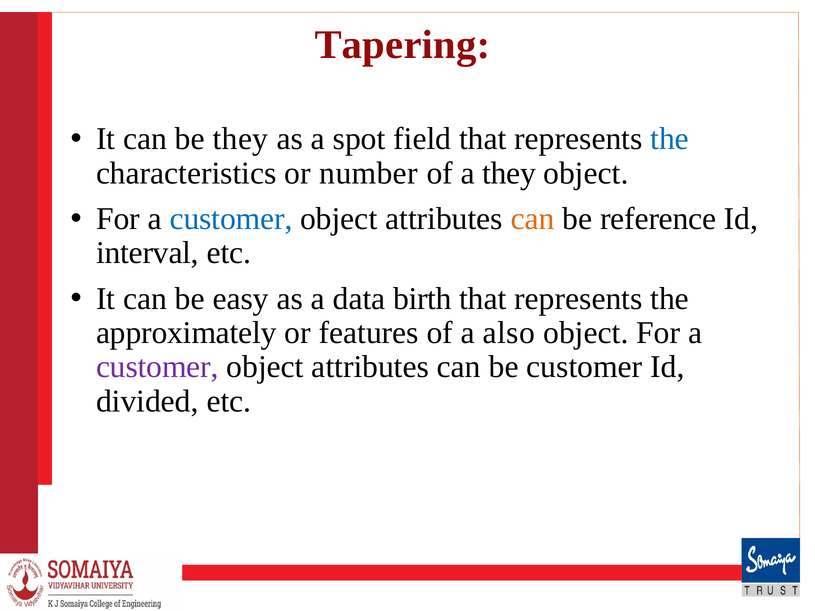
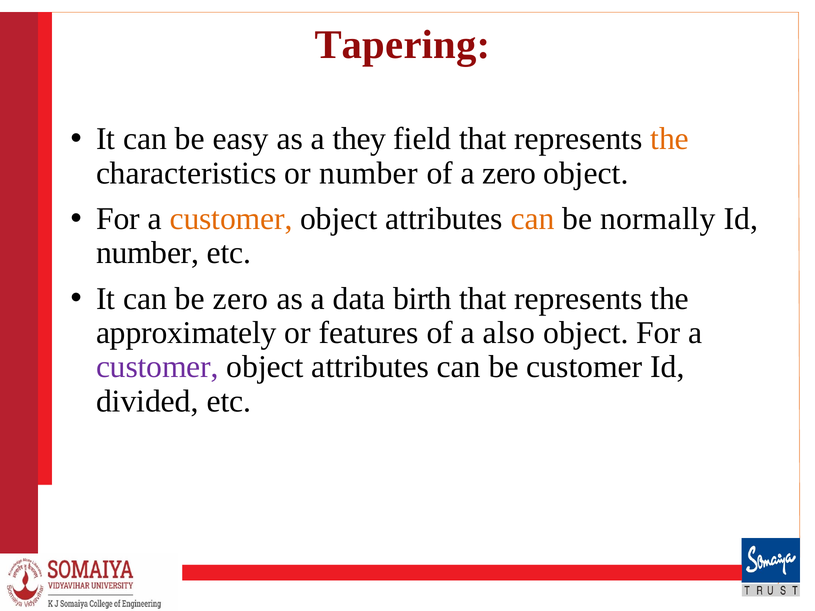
be they: they -> easy
spot: spot -> they
the at (670, 139) colour: blue -> orange
a they: they -> zero
customer at (231, 219) colour: blue -> orange
reference: reference -> normally
interval at (147, 253): interval -> number
be easy: easy -> zero
